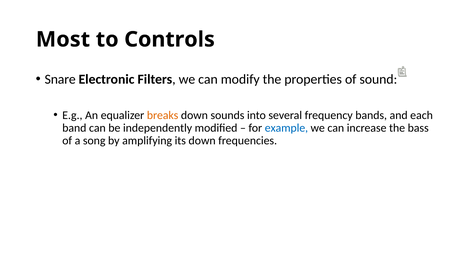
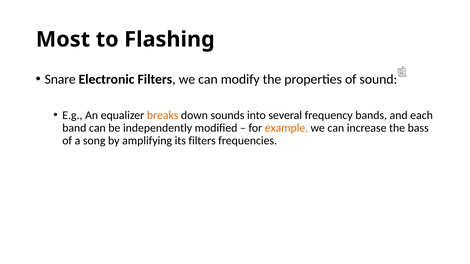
Controls: Controls -> Flashing
example colour: blue -> orange
its down: down -> filters
